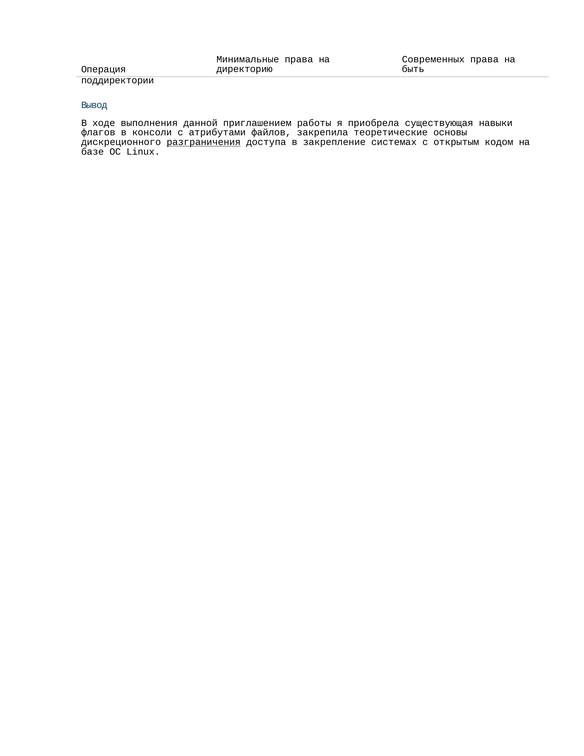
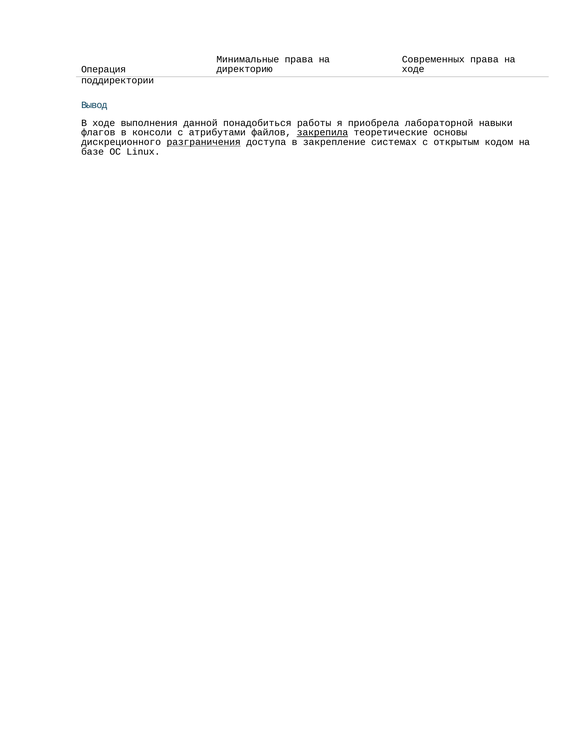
быть at (413, 69): быть -> ходе
приглашением: приглашением -> понадобиться
существующая: существующая -> лабораторной
закрепила underline: none -> present
